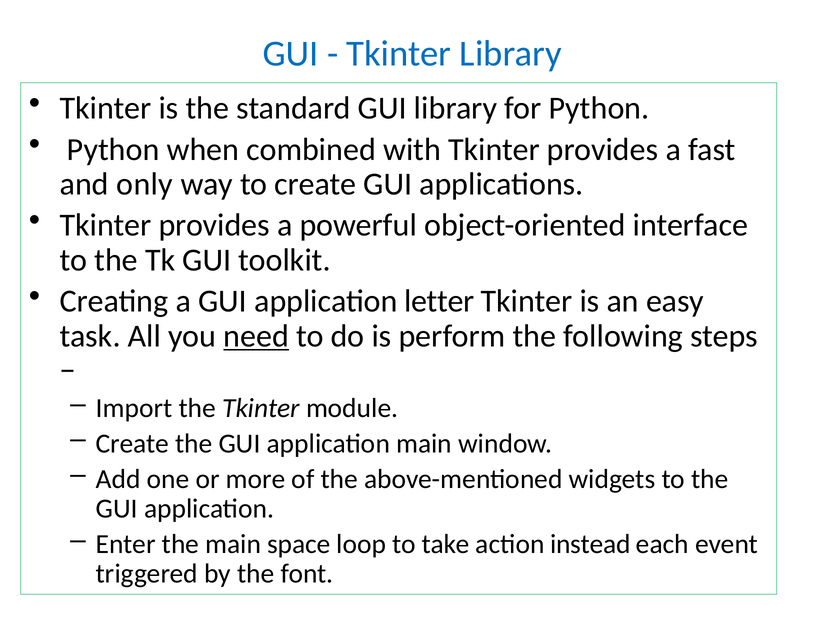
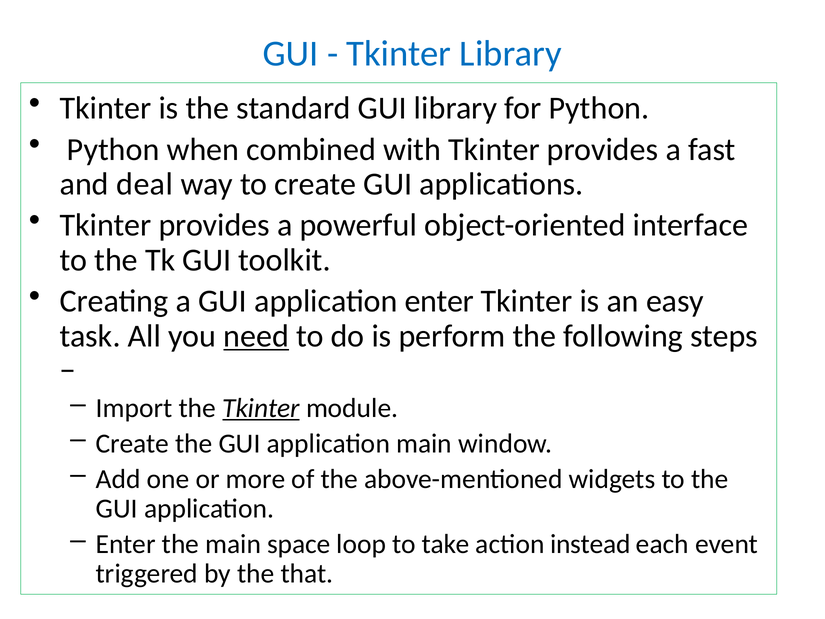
only: only -> deal
application letter: letter -> enter
Tkinter at (261, 408) underline: none -> present
font: font -> that
